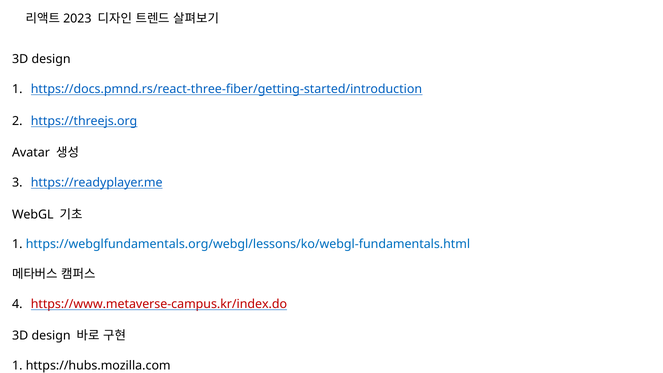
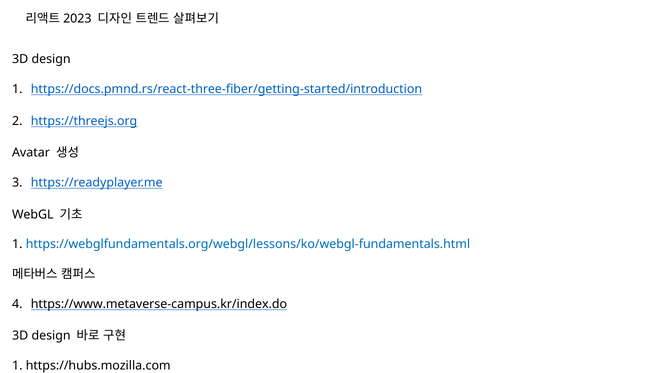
https://www.metaverse-campus.kr/index.do colour: red -> black
